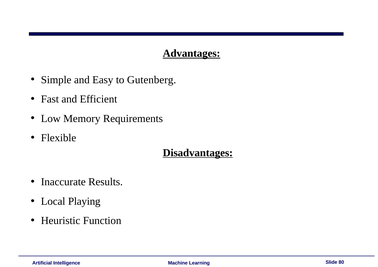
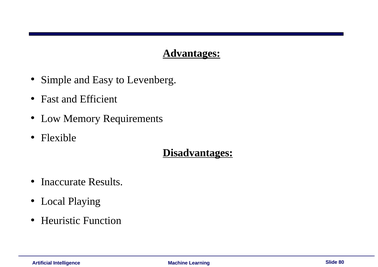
Gutenberg: Gutenberg -> Levenberg
